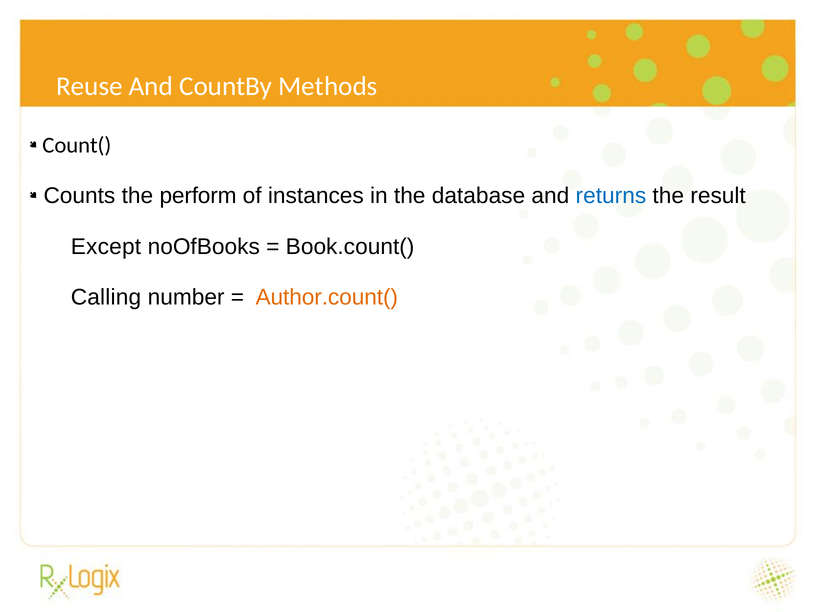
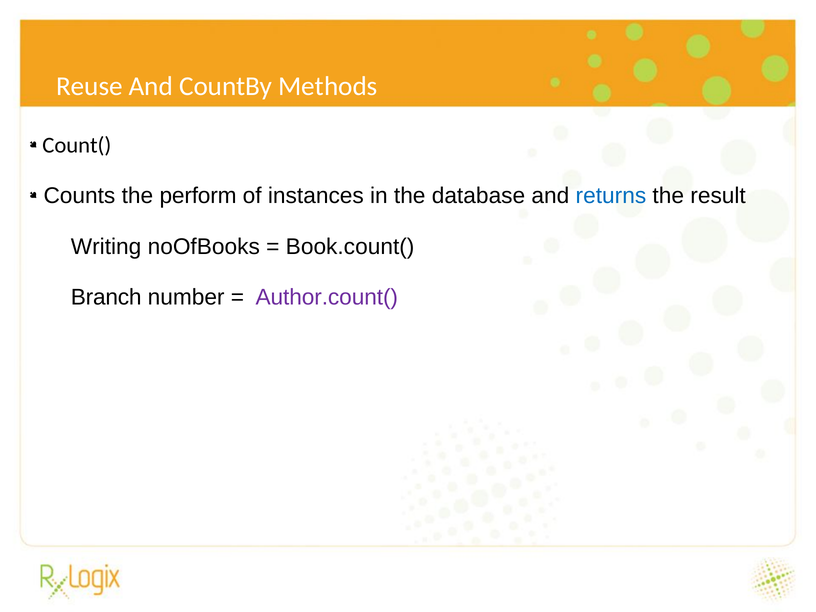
Except: Except -> Writing
Calling: Calling -> Branch
Author.count( colour: orange -> purple
